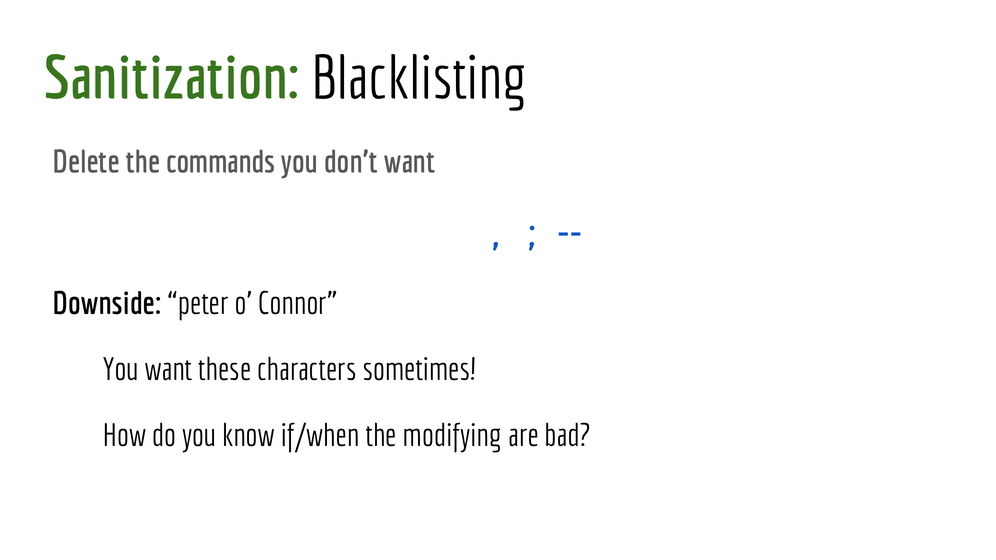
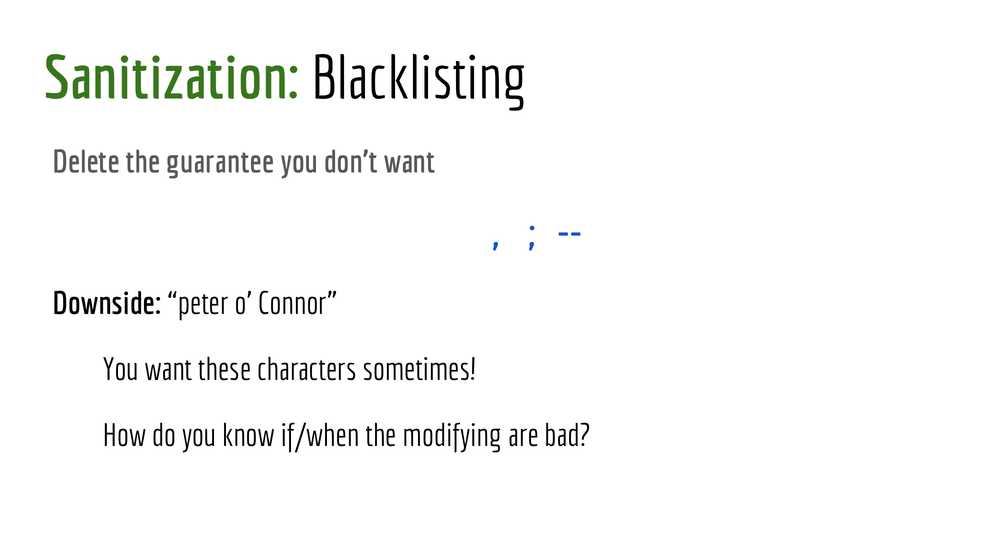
commands: commands -> guarantee
